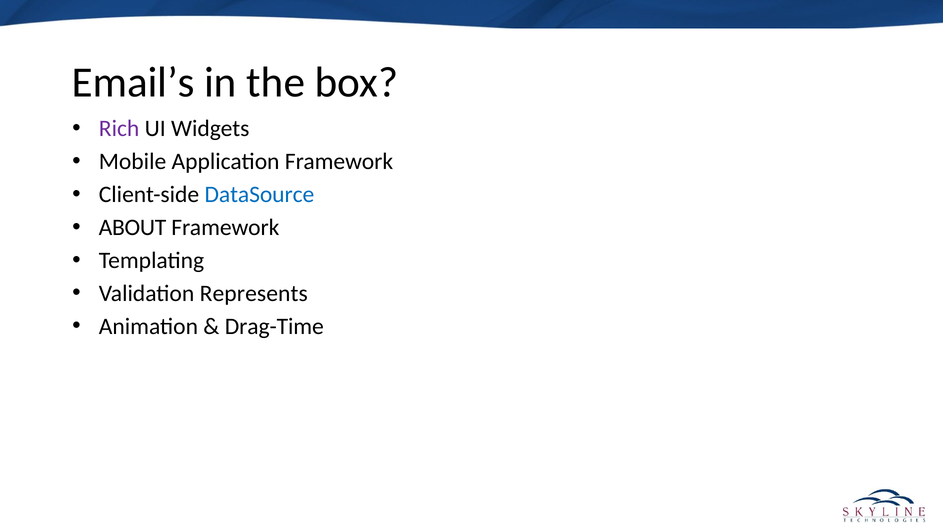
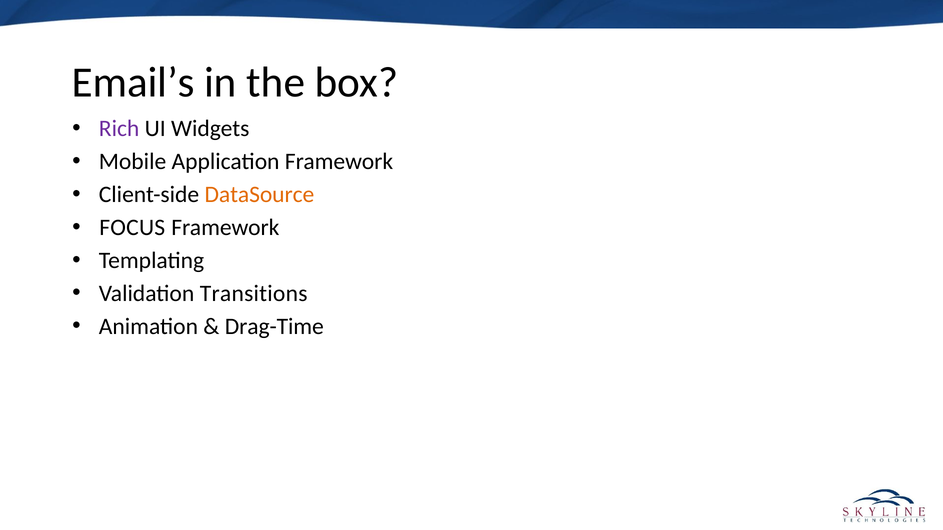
DataSource colour: blue -> orange
ABOUT: ABOUT -> FOCUS
Represents: Represents -> Transitions
